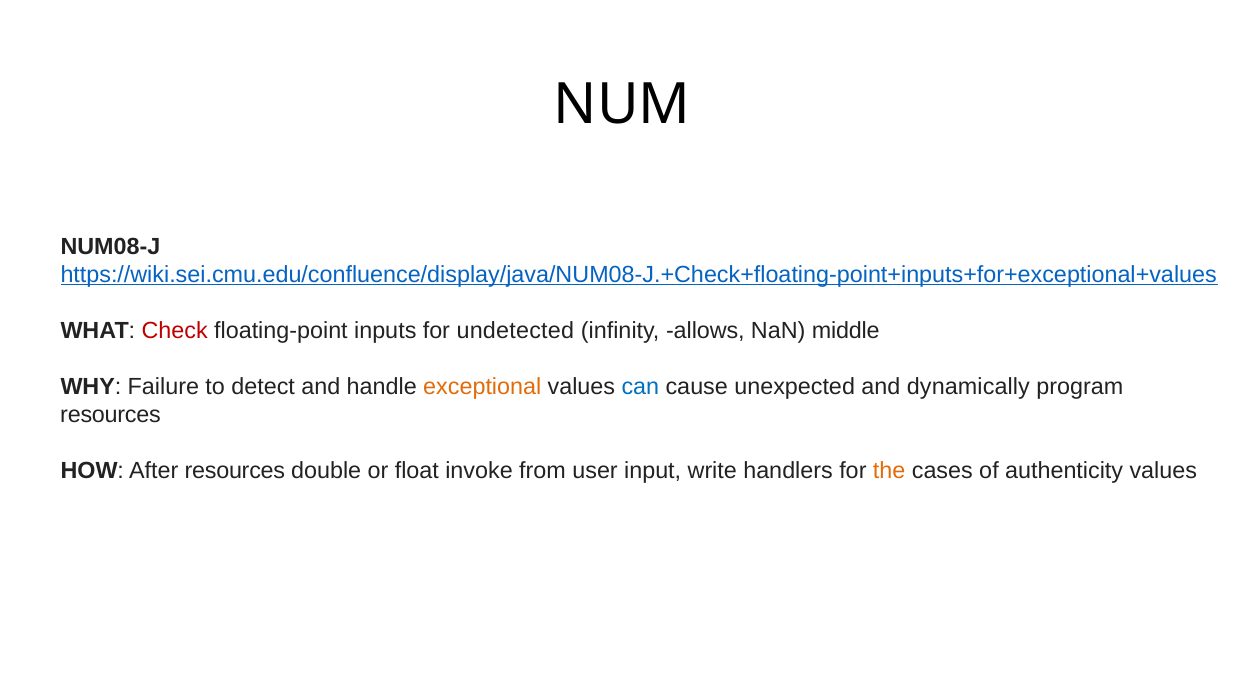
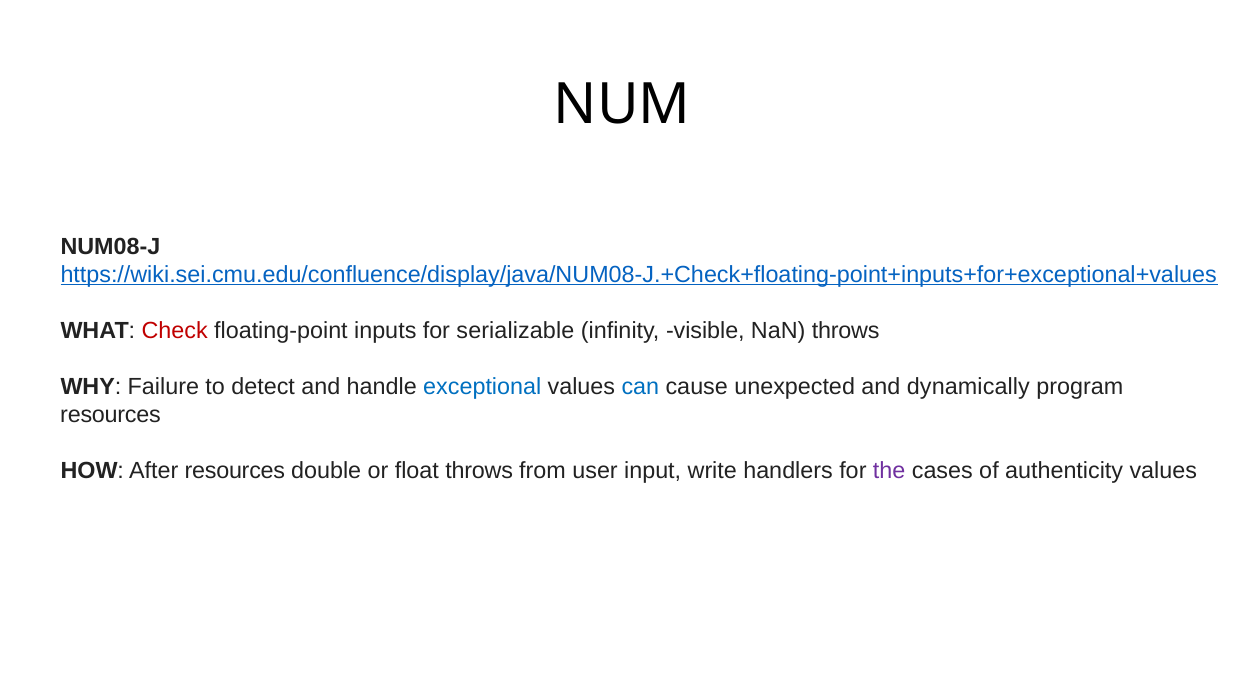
undetected: undetected -> serializable
allows: allows -> visible
NaN middle: middle -> throws
exceptional colour: orange -> blue
float invoke: invoke -> throws
the colour: orange -> purple
